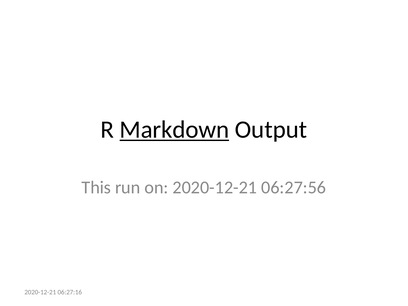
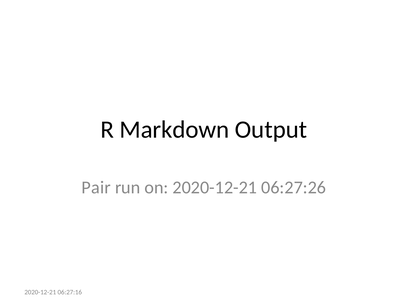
Markdown underline: present -> none
This: This -> Pair
06:27:56: 06:27:56 -> 06:27:26
